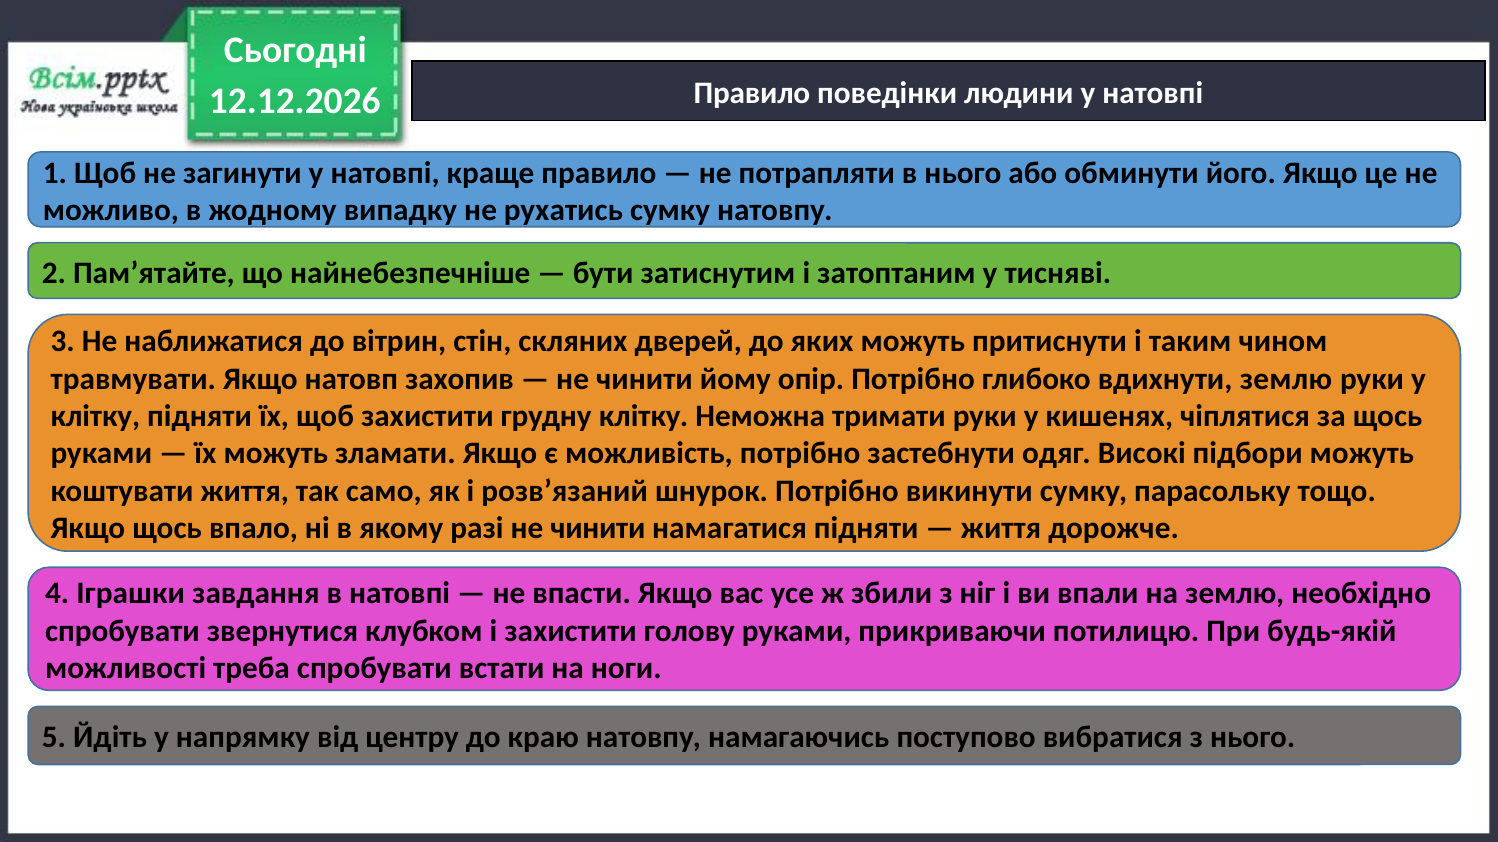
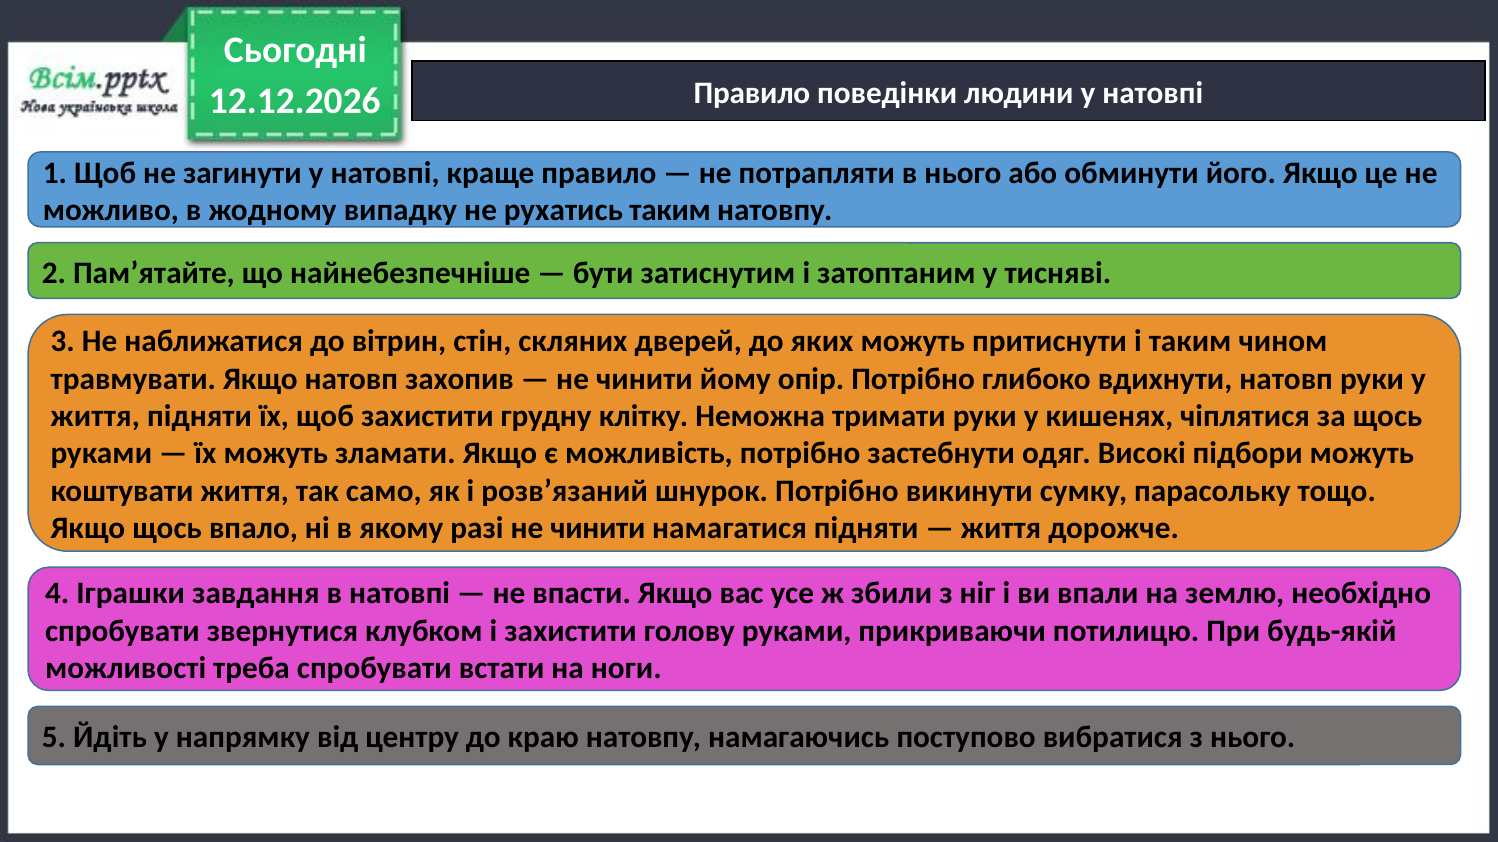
рухатись сумку: сумку -> таким
вдихнути землю: землю -> натовп
клітку at (95, 417): клітку -> життя
